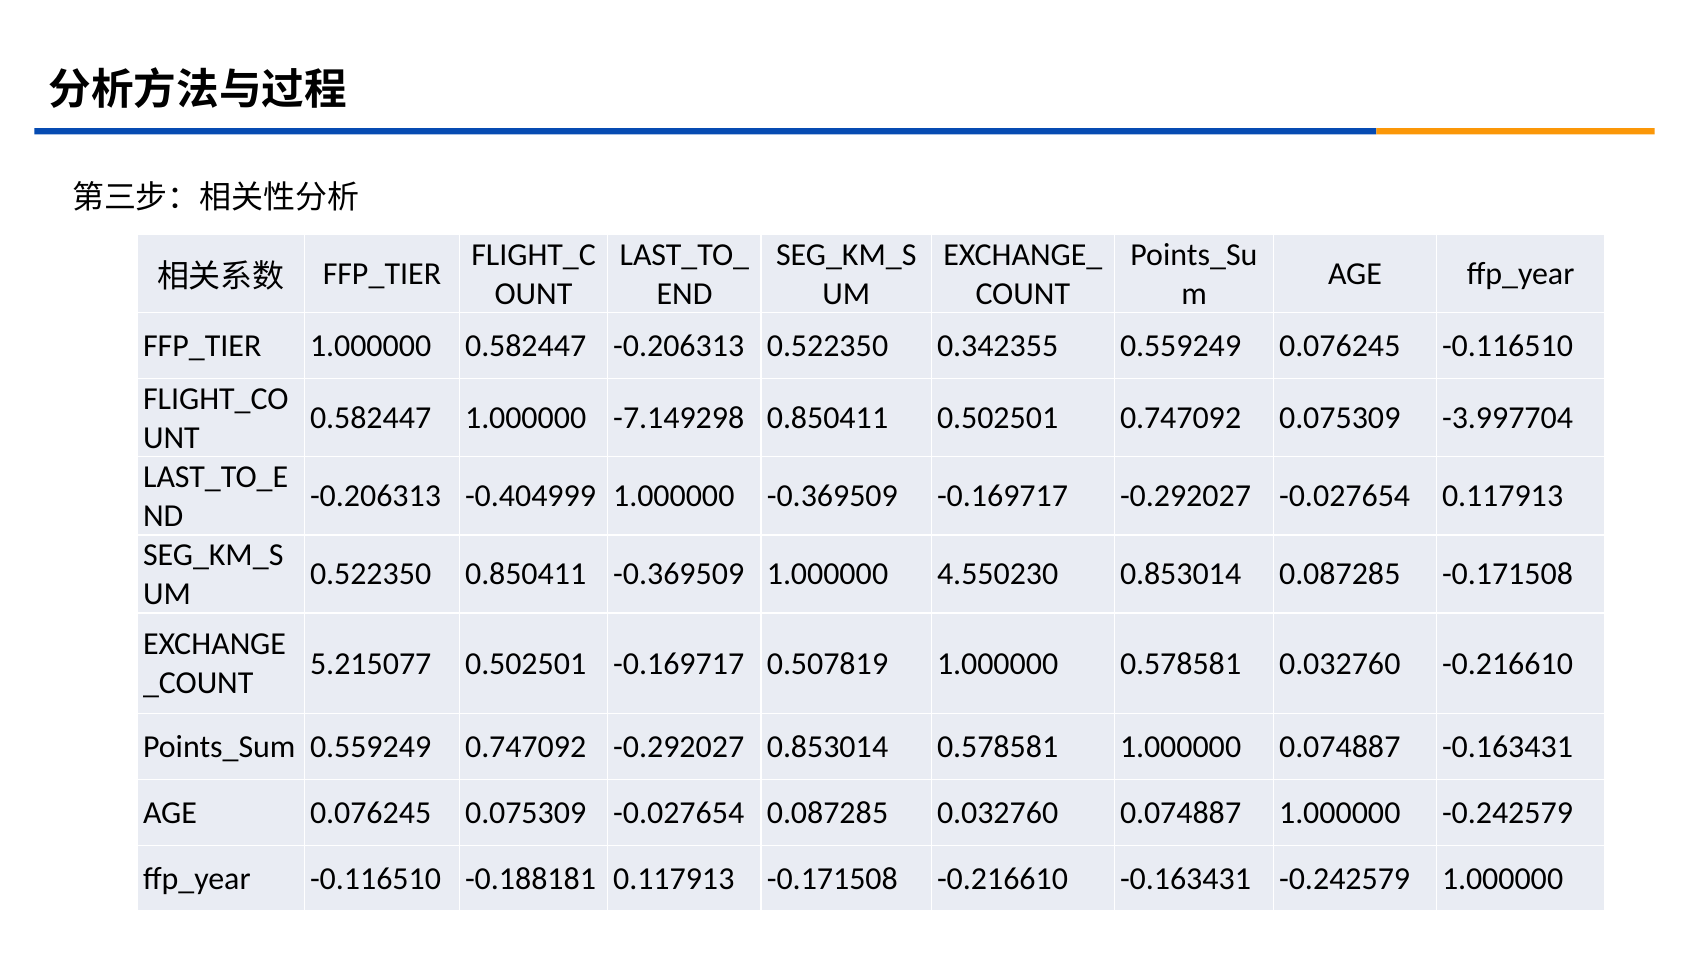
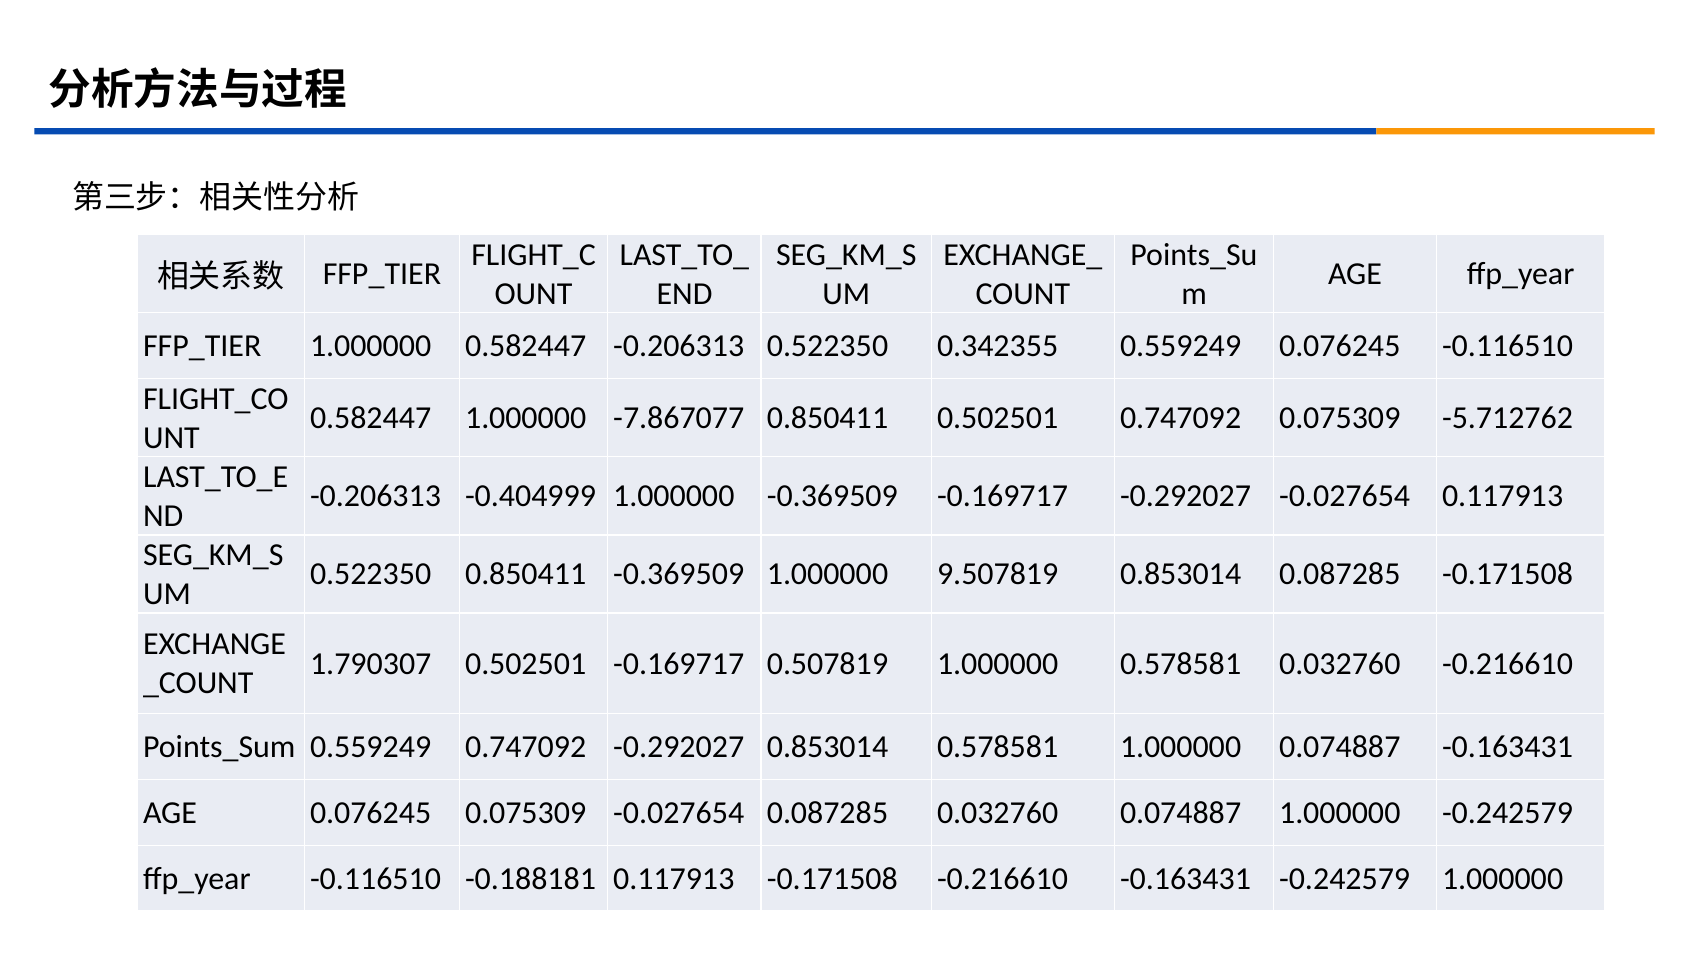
-7.149298: -7.149298 -> -7.867077
-3.997704: -3.997704 -> -5.712762
4.550230: 4.550230 -> 9.507819
5.215077: 5.215077 -> 1.790307
